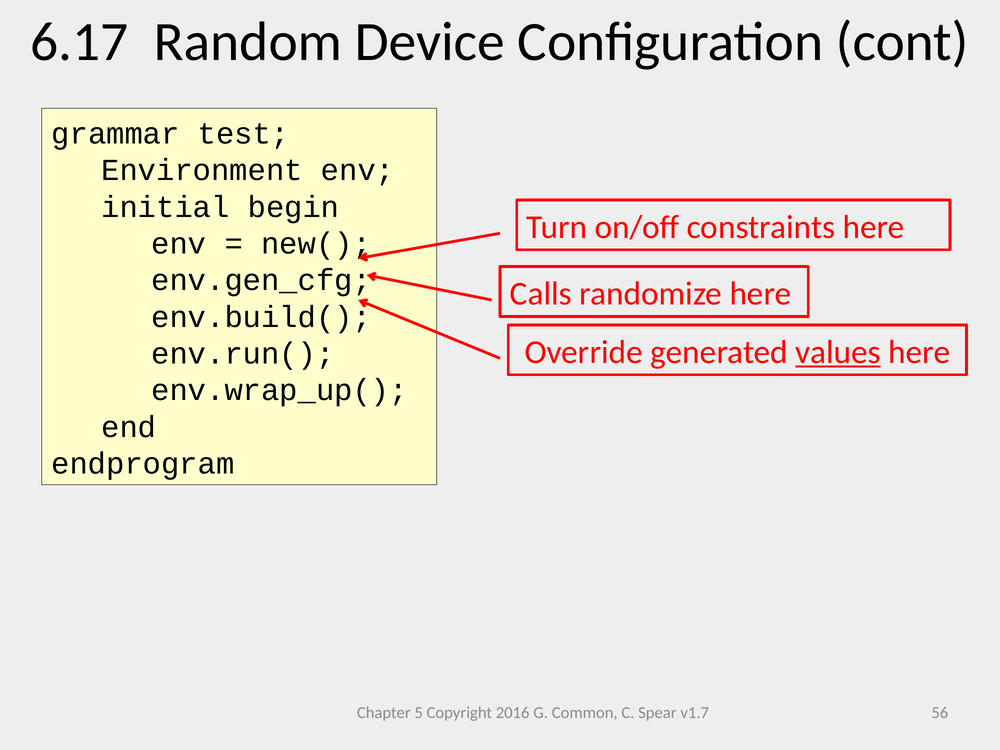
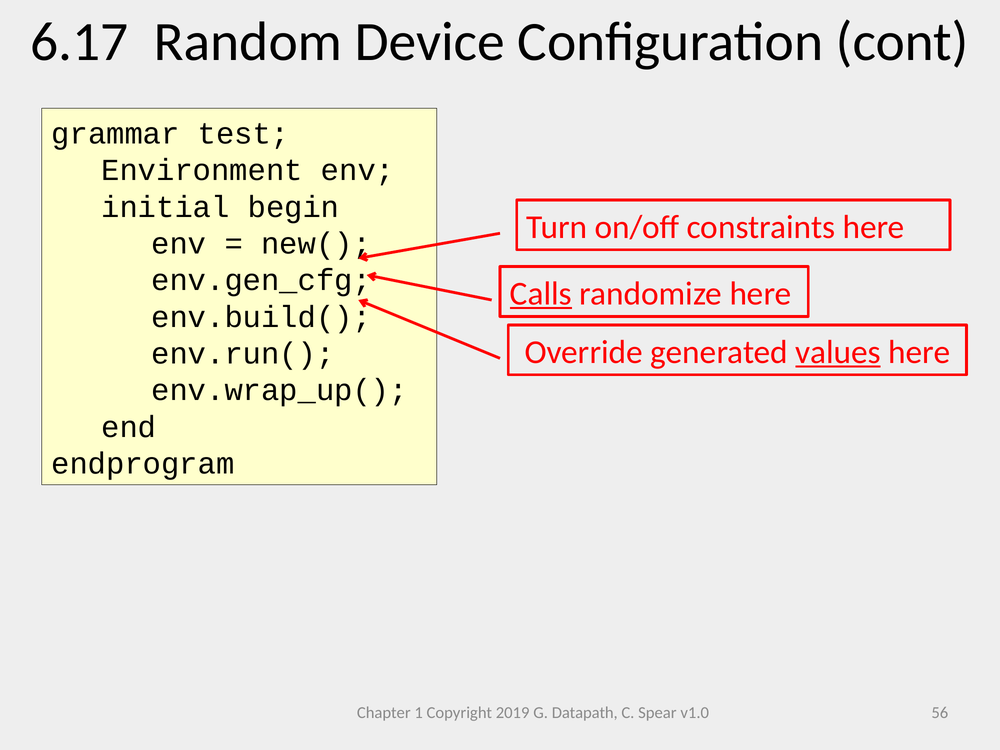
Calls underline: none -> present
5: 5 -> 1
2016: 2016 -> 2019
Common: Common -> Datapath
v1.7: v1.7 -> v1.0
